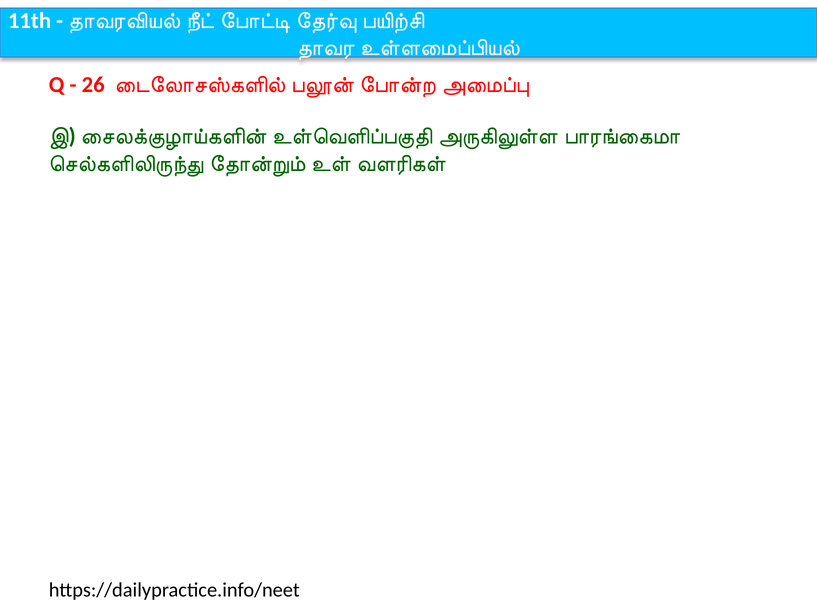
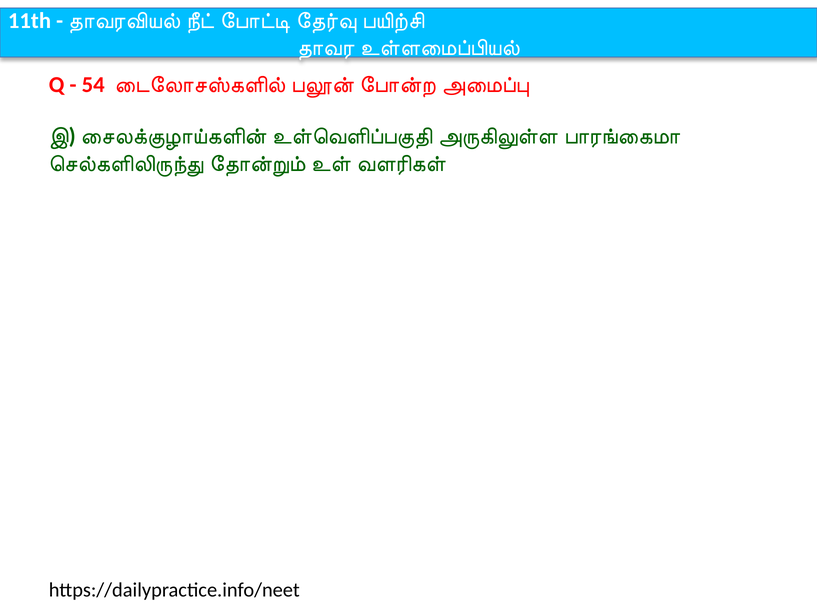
26: 26 -> 54
